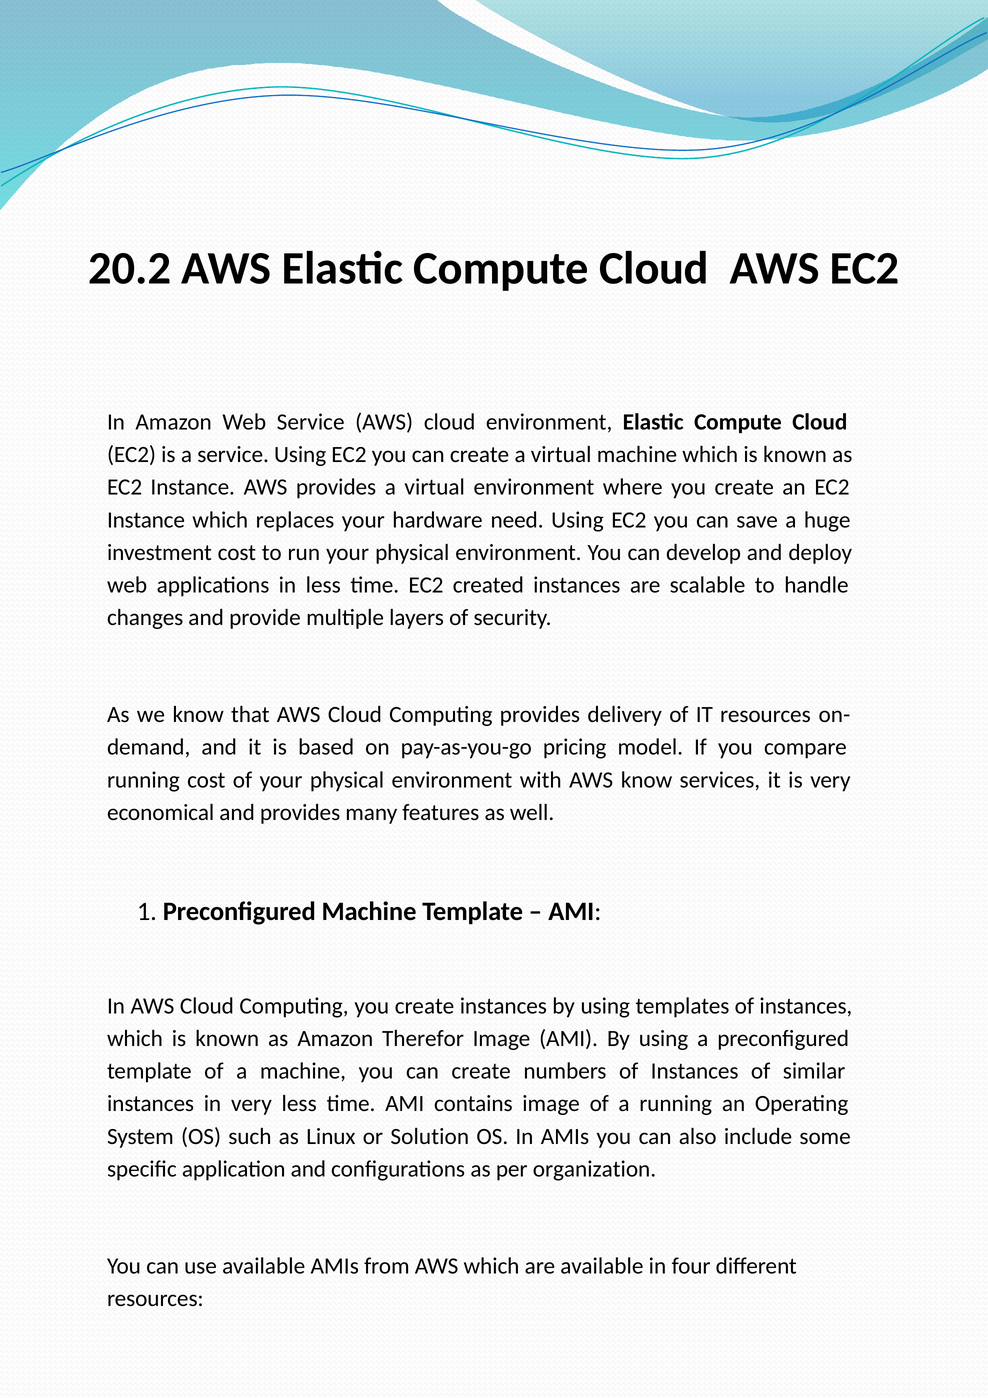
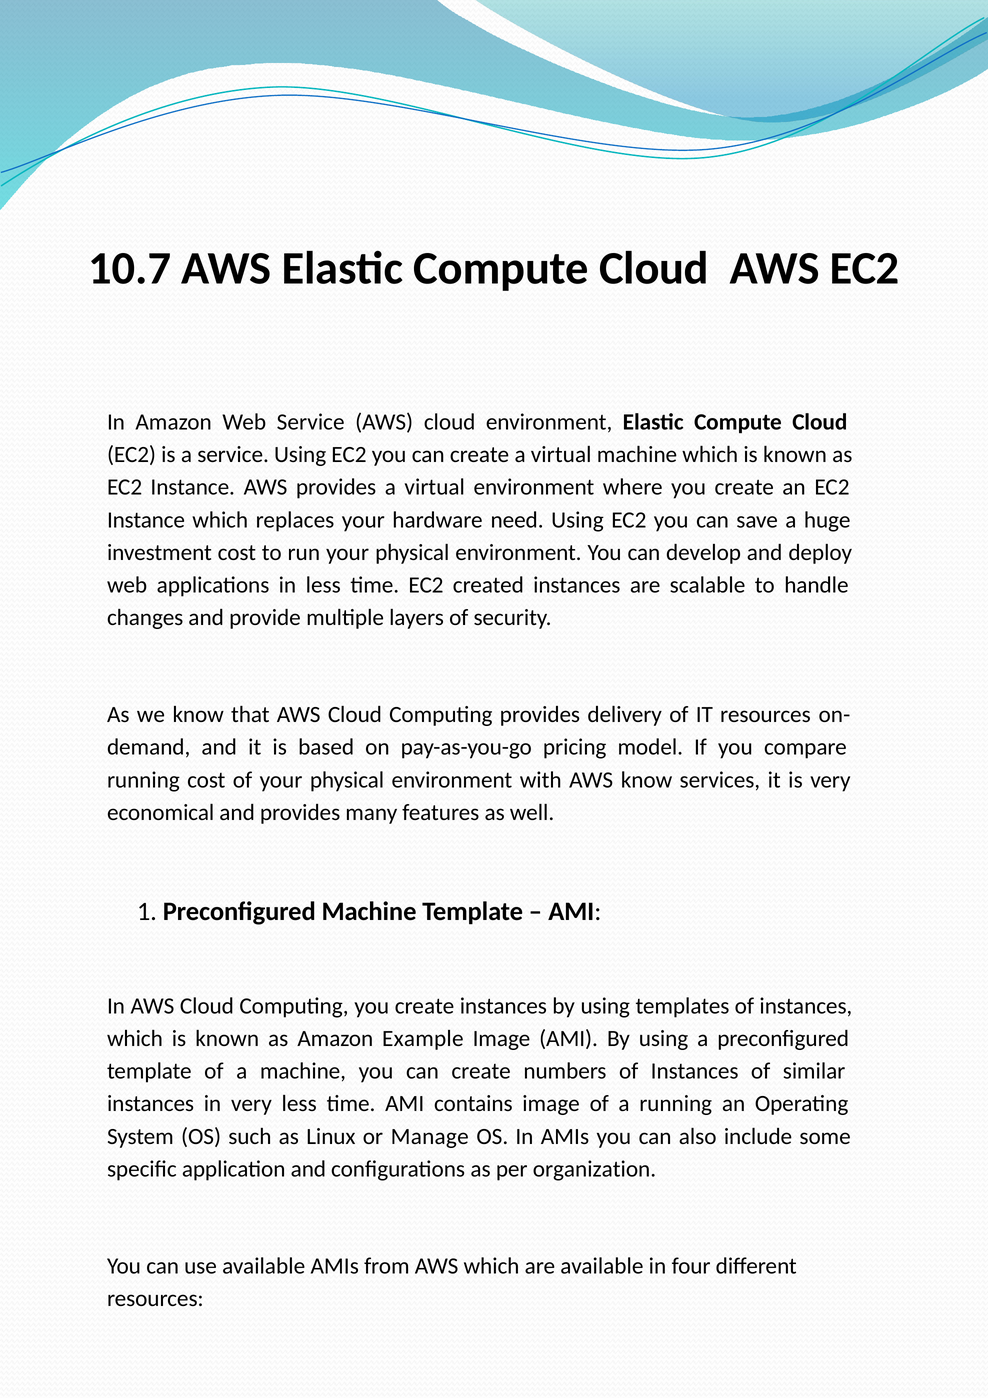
20.2: 20.2 -> 10.7
Therefor: Therefor -> Example
Solution: Solution -> Manage
